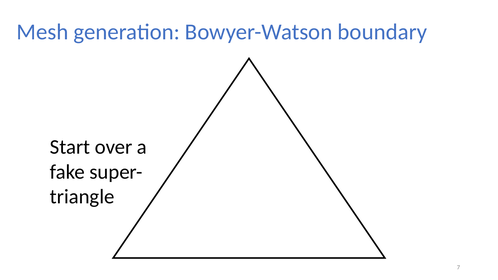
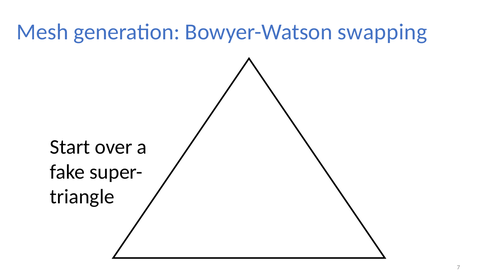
boundary: boundary -> swapping
